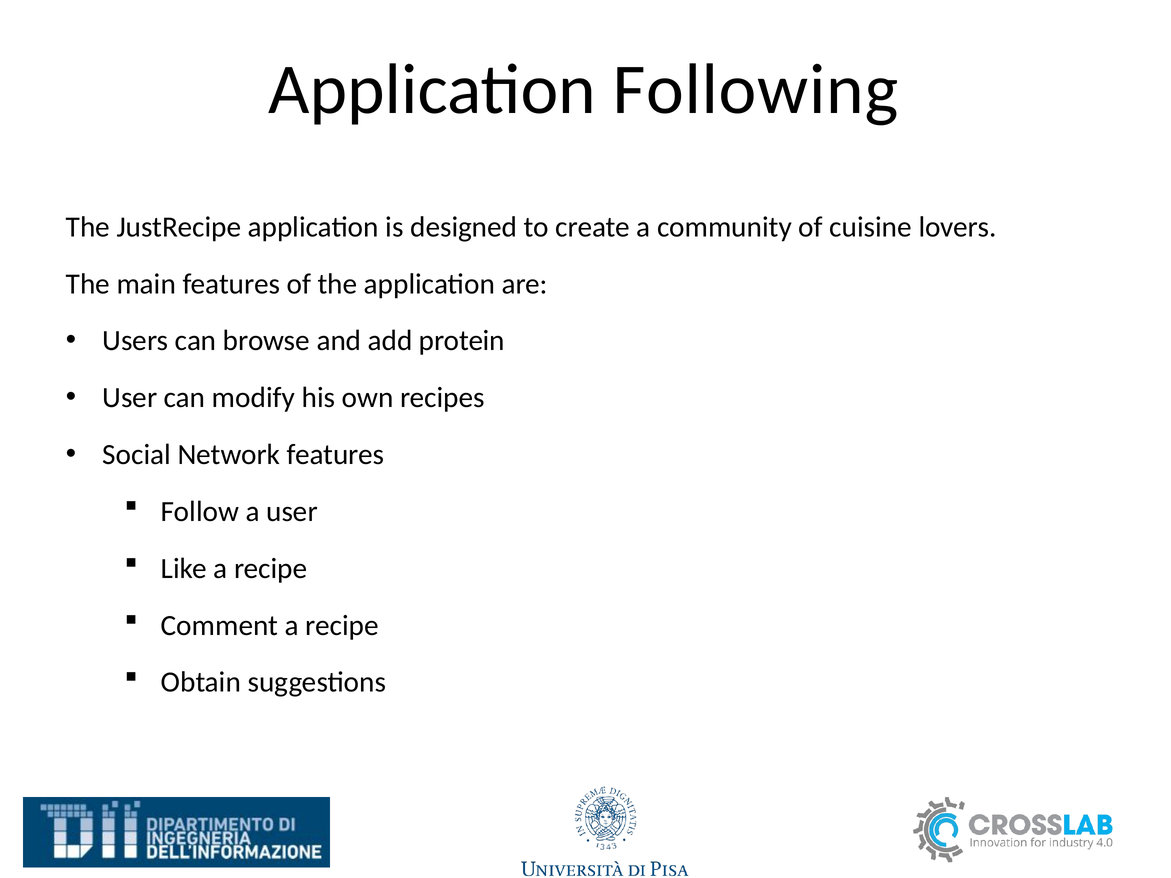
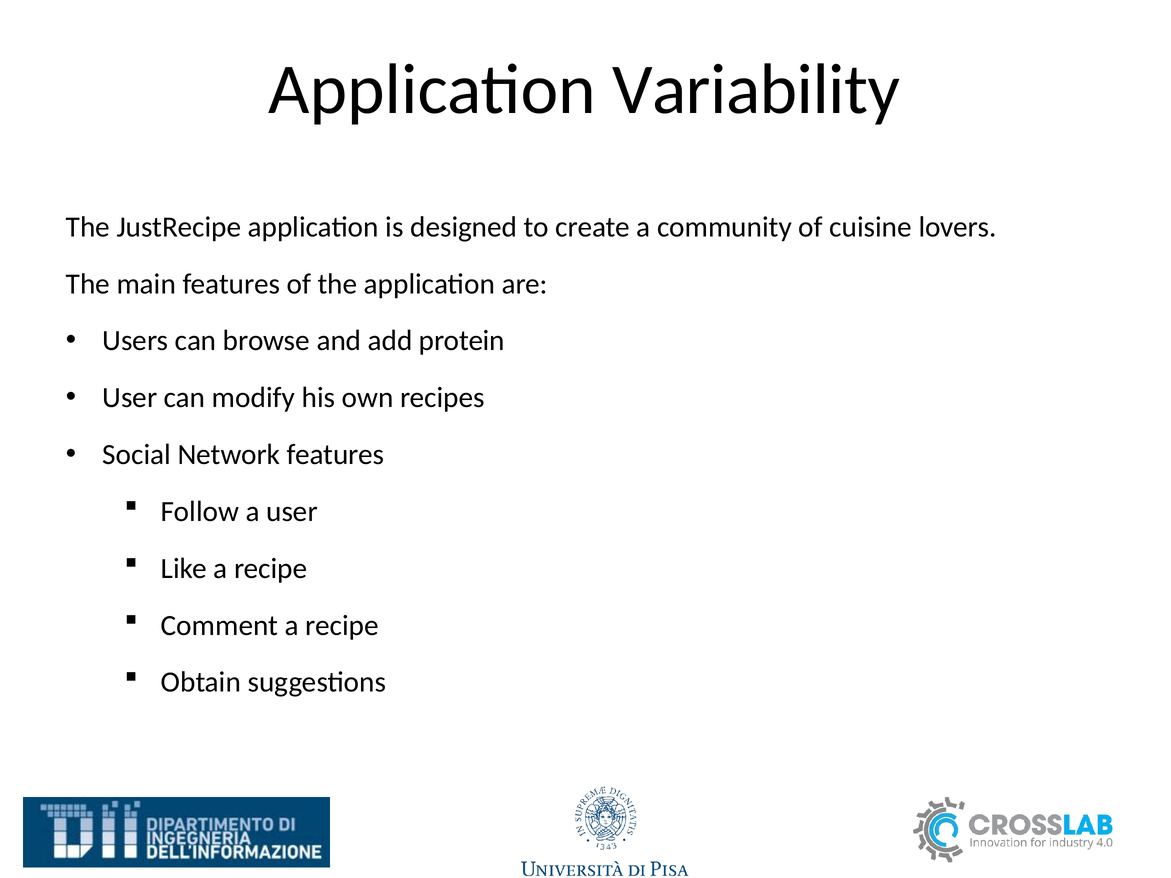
Following: Following -> Variability
